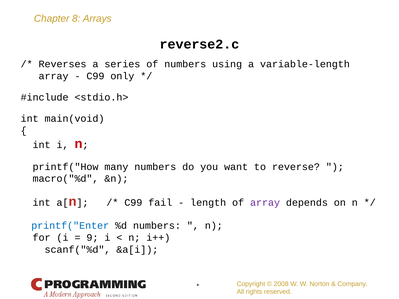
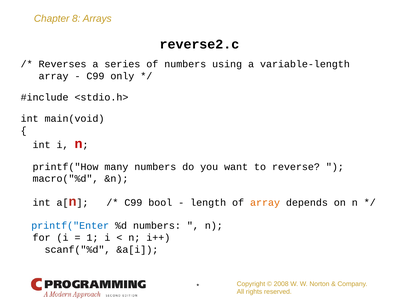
fail: fail -> bool
array at (265, 203) colour: purple -> orange
9: 9 -> 1
